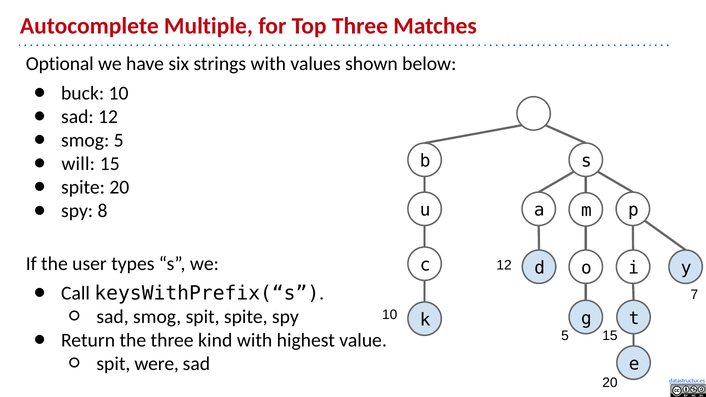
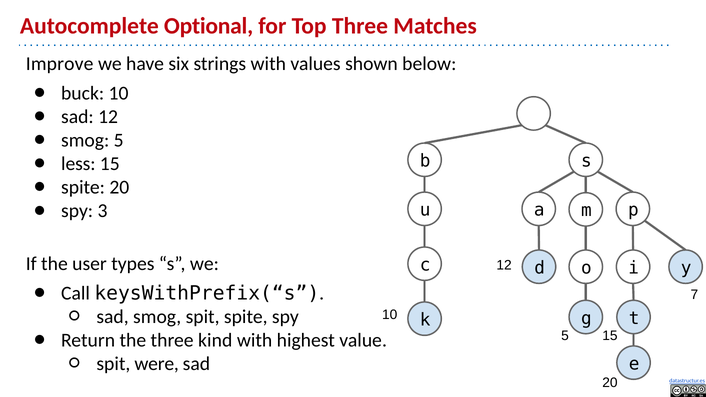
Multiple: Multiple -> Optional
Optional: Optional -> Improve
will: will -> less
8: 8 -> 3
